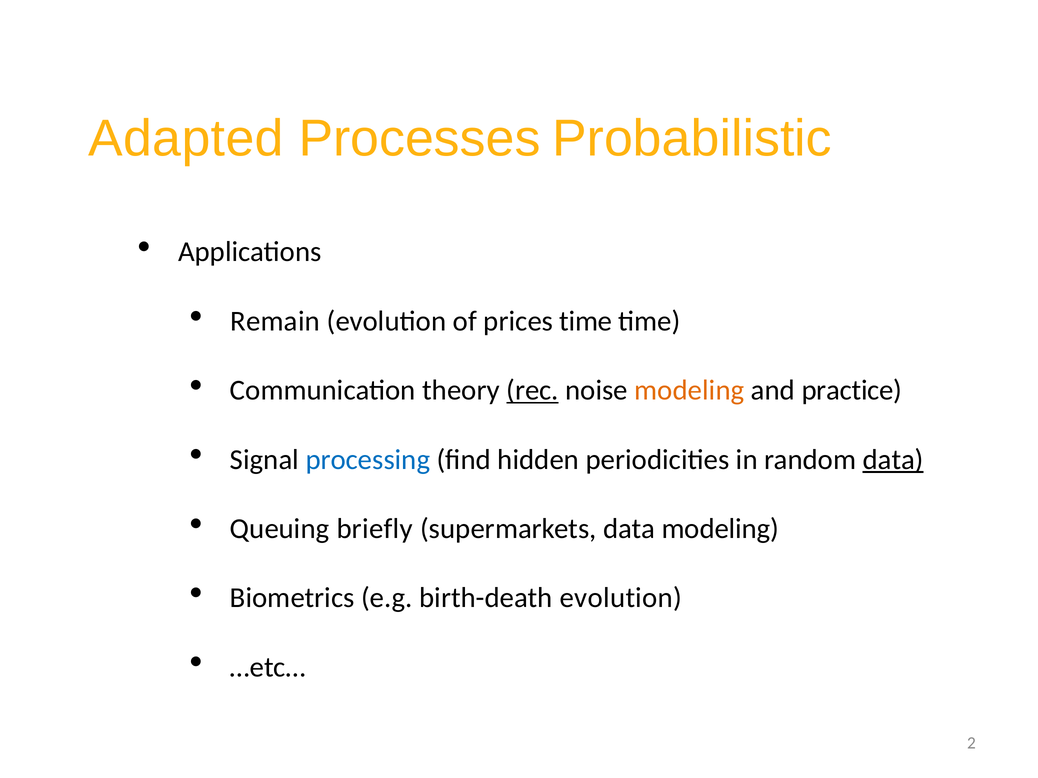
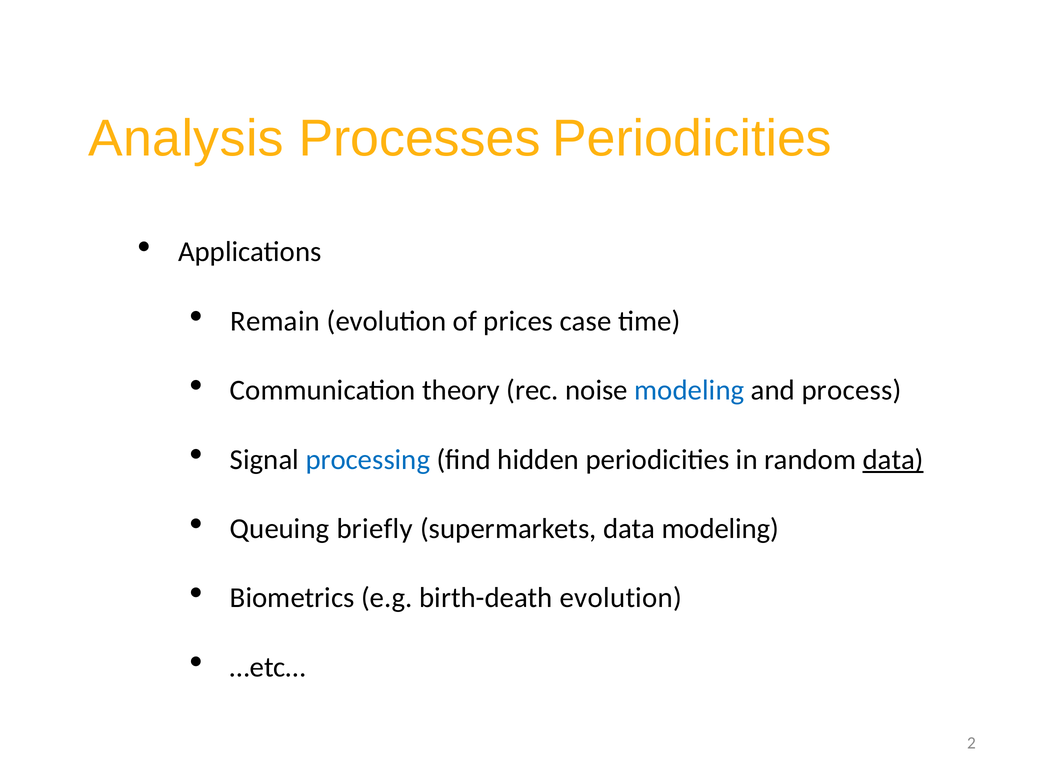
Adapted: Adapted -> Analysis
Processes Probabilistic: Probabilistic -> Periodicities
prices time: time -> case
rec underline: present -> none
modeling at (689, 391) colour: orange -> blue
practice: practice -> process
